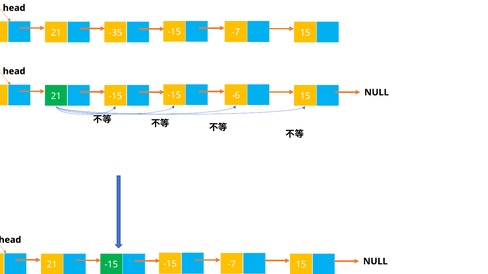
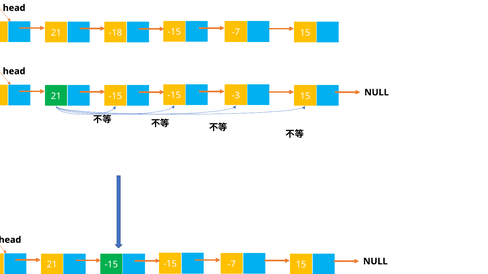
-35: -35 -> -18
-6: -6 -> -3
